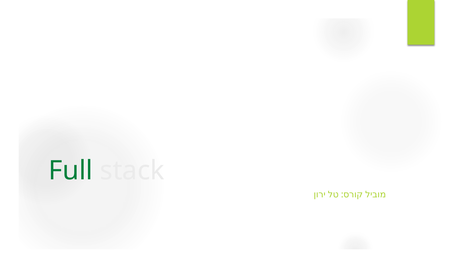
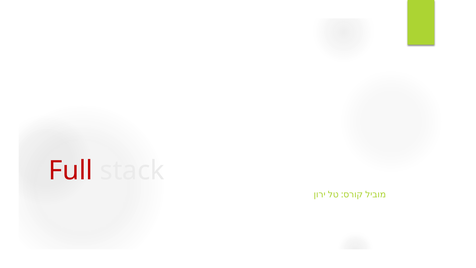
Full colour: green -> red
